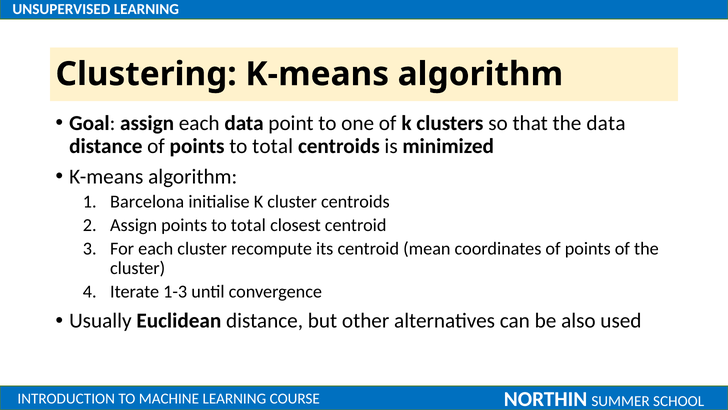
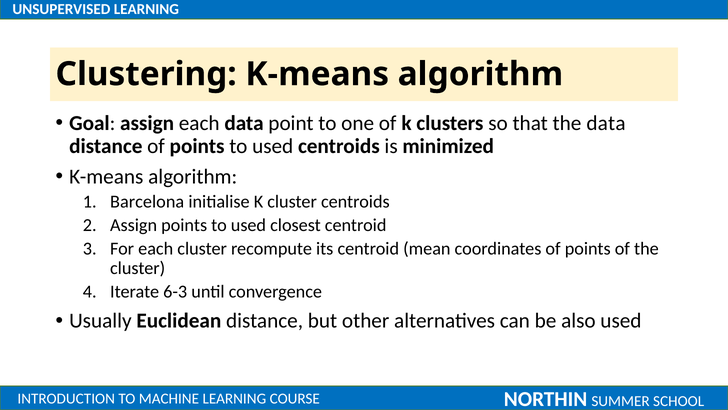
of points to total: total -> used
Assign points to total: total -> used
1-3: 1-3 -> 6-3
